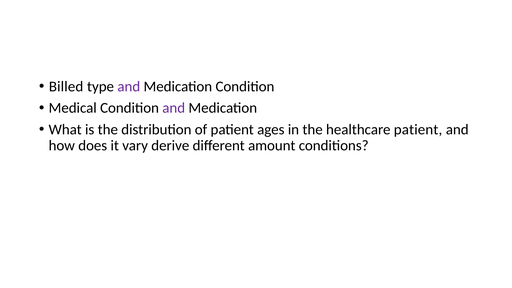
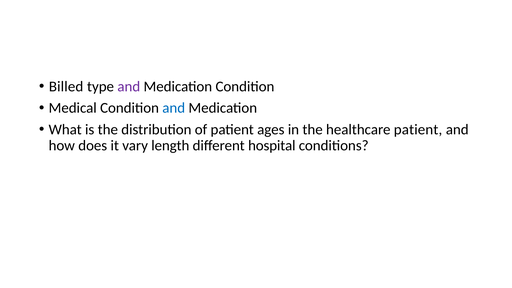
and at (174, 108) colour: purple -> blue
derive: derive -> length
amount: amount -> hospital
